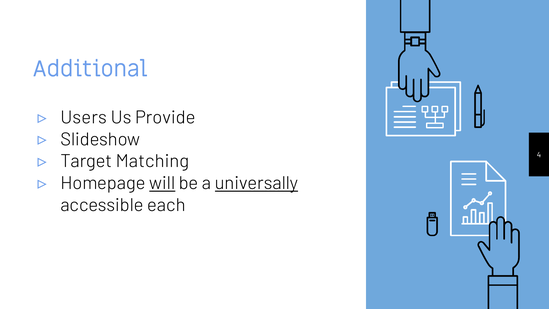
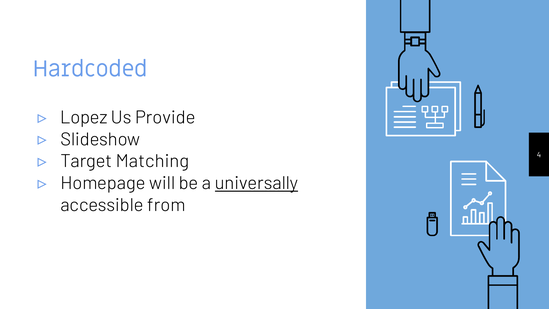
Additional: Additional -> Hardcoded
Users: Users -> Lopez
will underline: present -> none
each: each -> from
